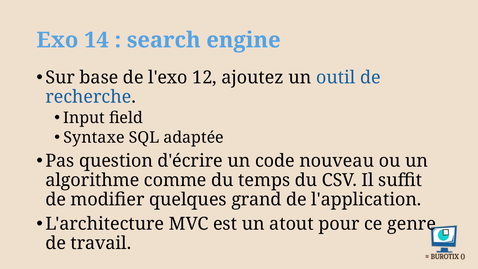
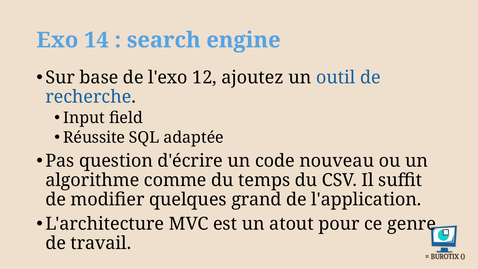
Syntaxe: Syntaxe -> Réussite
